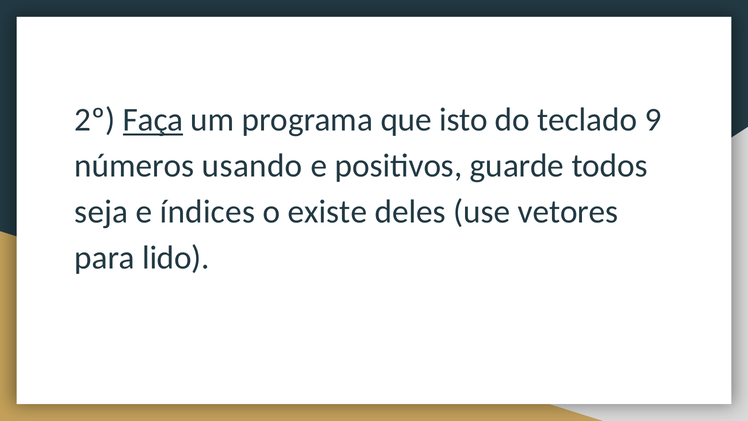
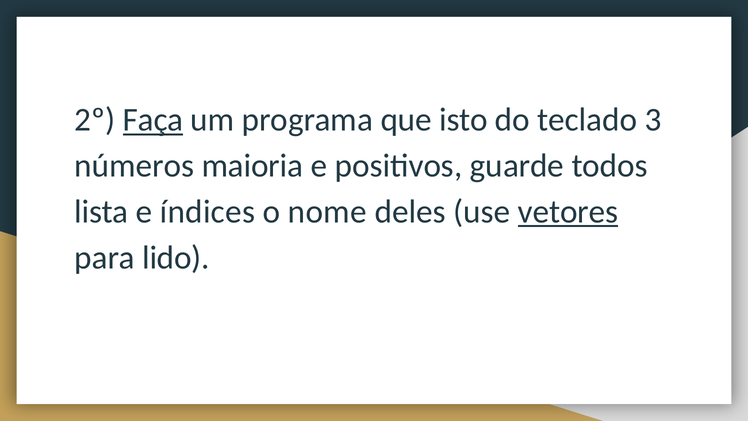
9: 9 -> 3
usando: usando -> maioria
seja: seja -> lista
existe: existe -> nome
vetores underline: none -> present
